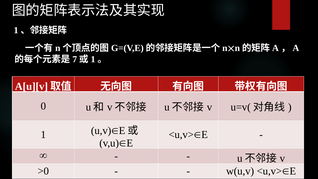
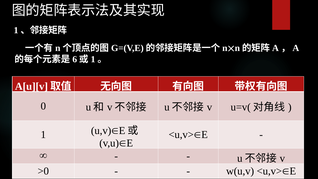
7: 7 -> 6
